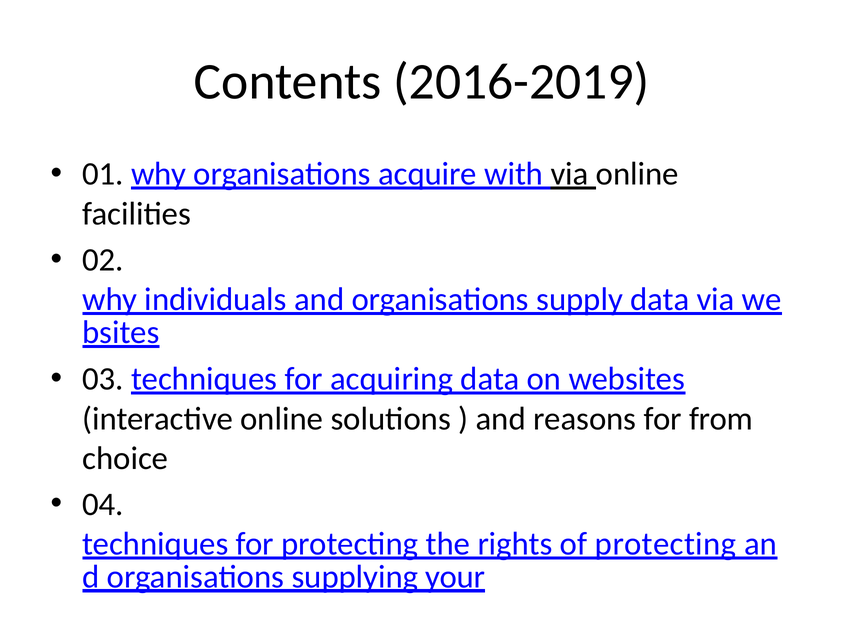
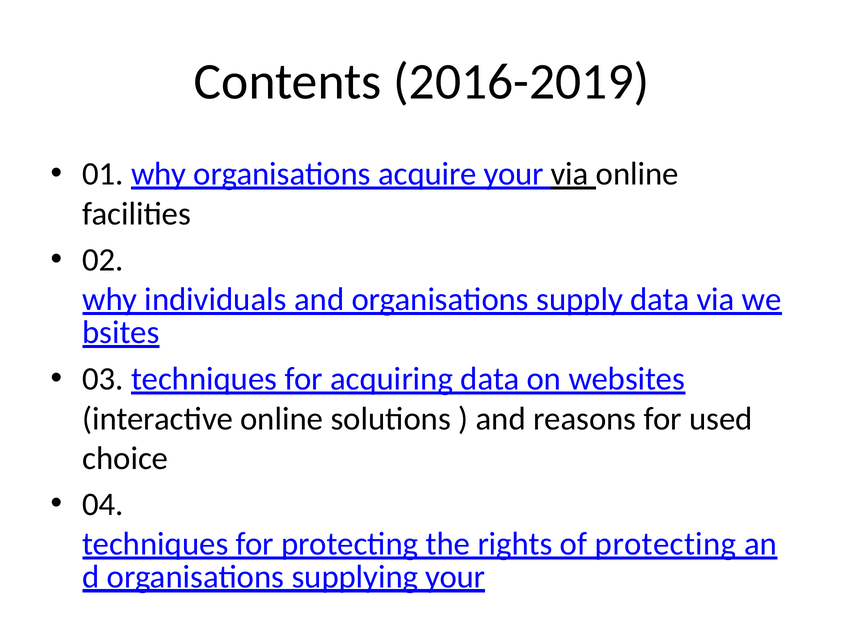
acquire with: with -> your
from: from -> used
